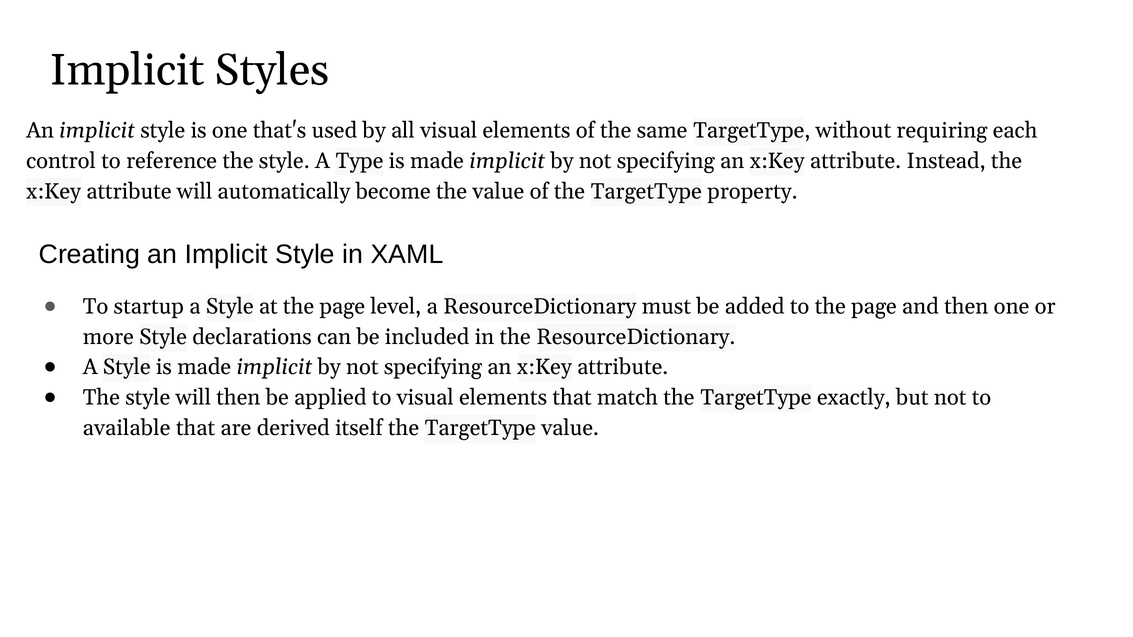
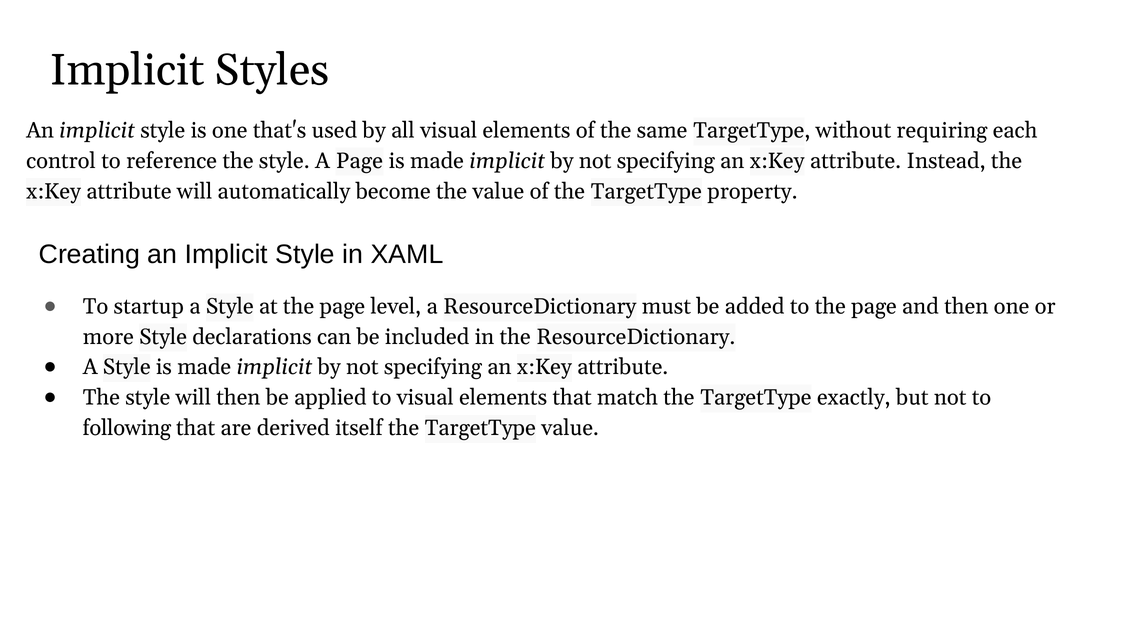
A Type: Type -> Page
available: available -> following
